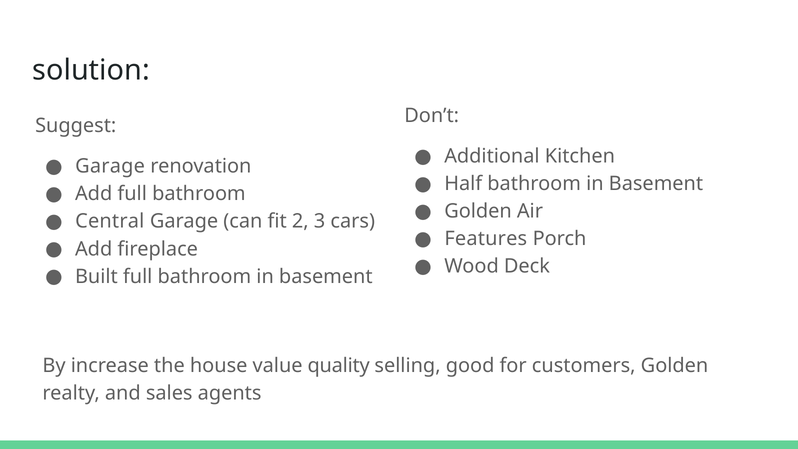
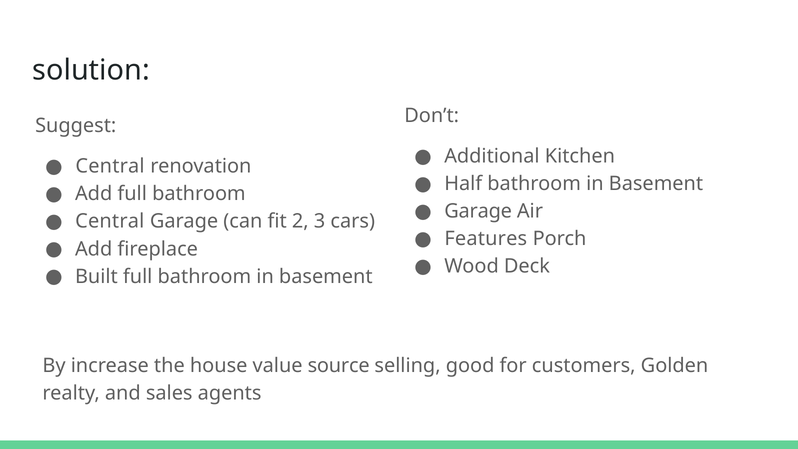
Garage at (110, 166): Garage -> Central
Golden at (478, 211): Golden -> Garage
quality: quality -> source
